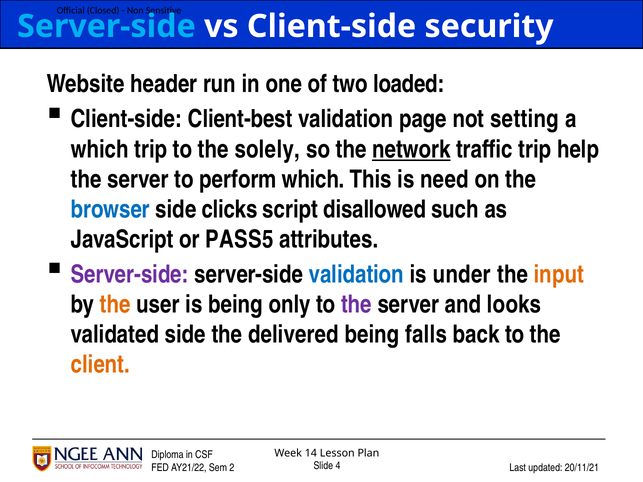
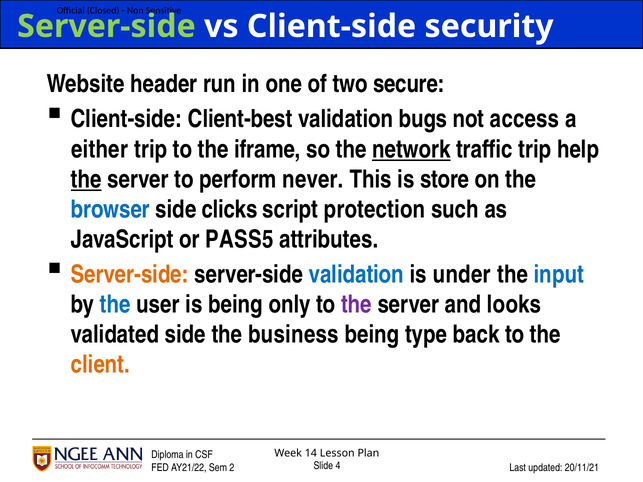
Server-side at (106, 26) colour: light blue -> light green
loaded: loaded -> secure
page: page -> bugs
setting: setting -> access
which at (100, 149): which -> either
solely: solely -> iframe
the at (86, 179) underline: none -> present
perform which: which -> never
need: need -> store
disallowed: disallowed -> protection
Server-side at (130, 274) colour: purple -> orange
input colour: orange -> blue
the at (115, 304) colour: orange -> blue
delivered: delivered -> business
falls: falls -> type
